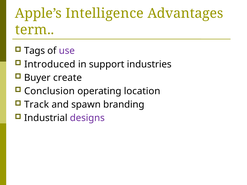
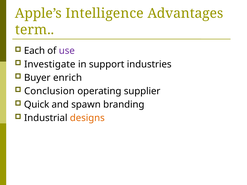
Tags: Tags -> Each
Introduced: Introduced -> Investigate
create: create -> enrich
location: location -> supplier
Track: Track -> Quick
designs colour: purple -> orange
